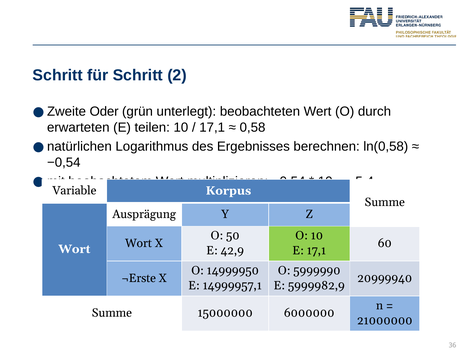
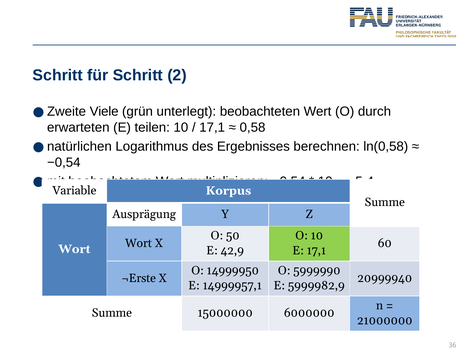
Oder: Oder -> Viele
